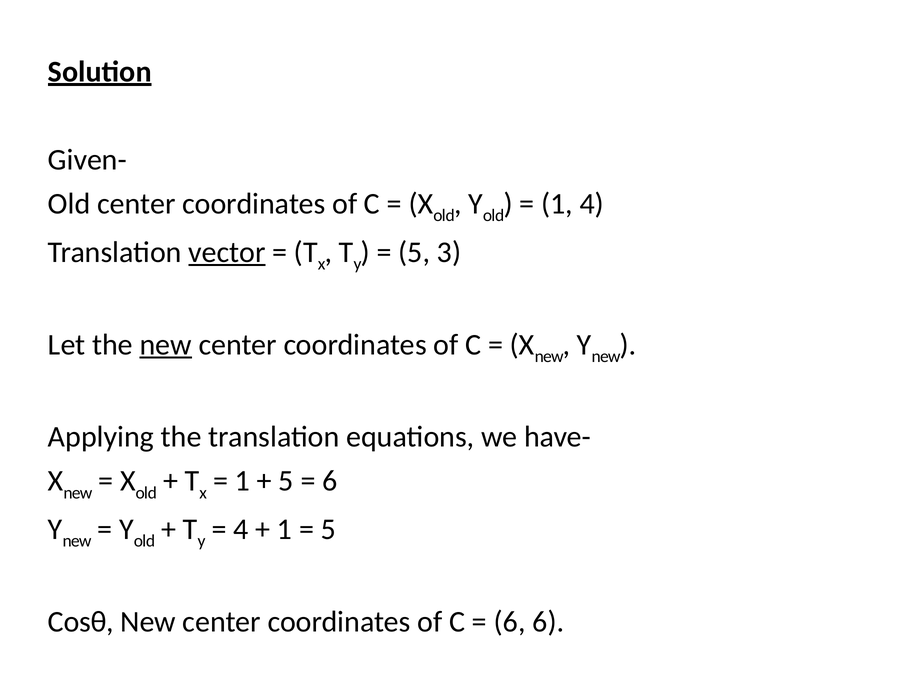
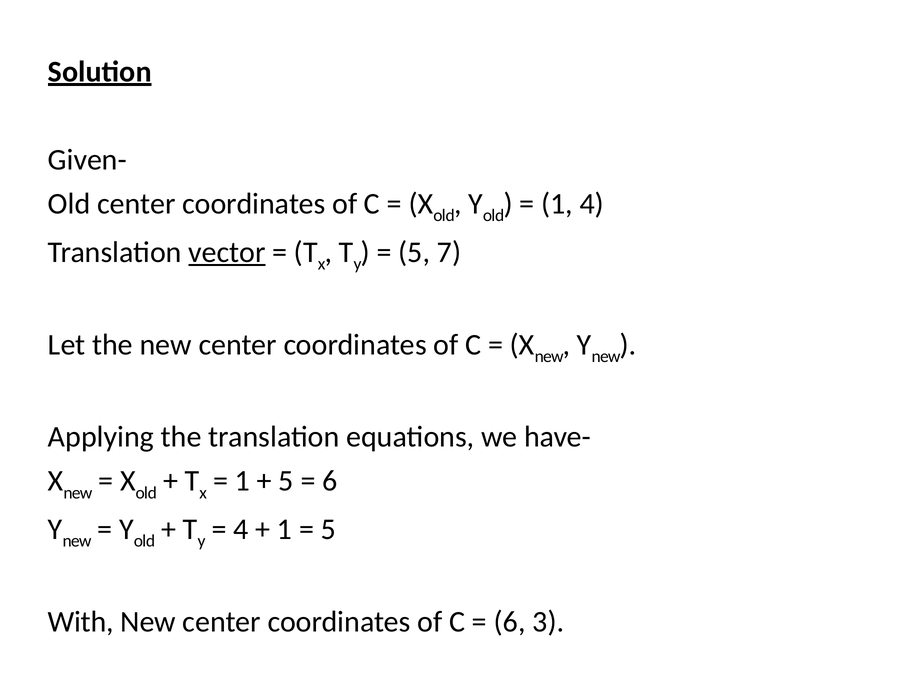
3: 3 -> 7
new at (166, 344) underline: present -> none
Cosθ: Cosθ -> With
6 6: 6 -> 3
